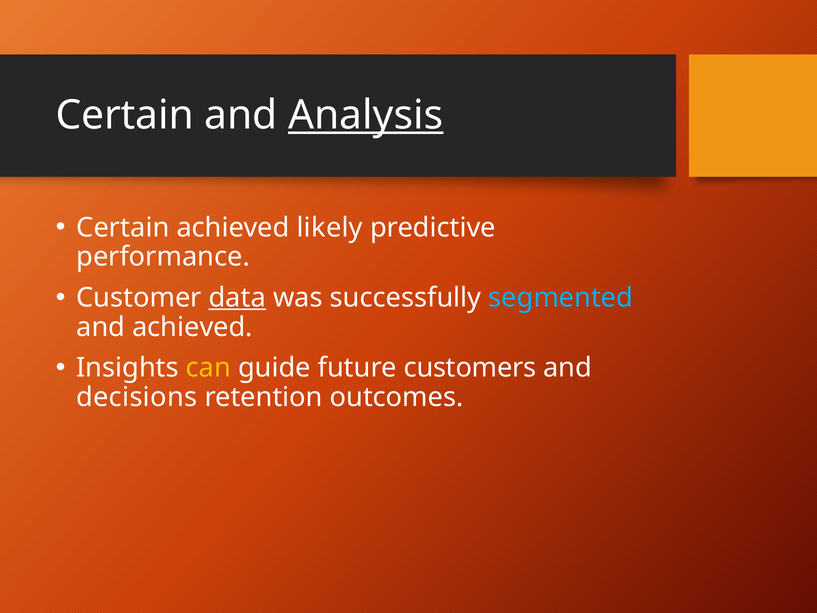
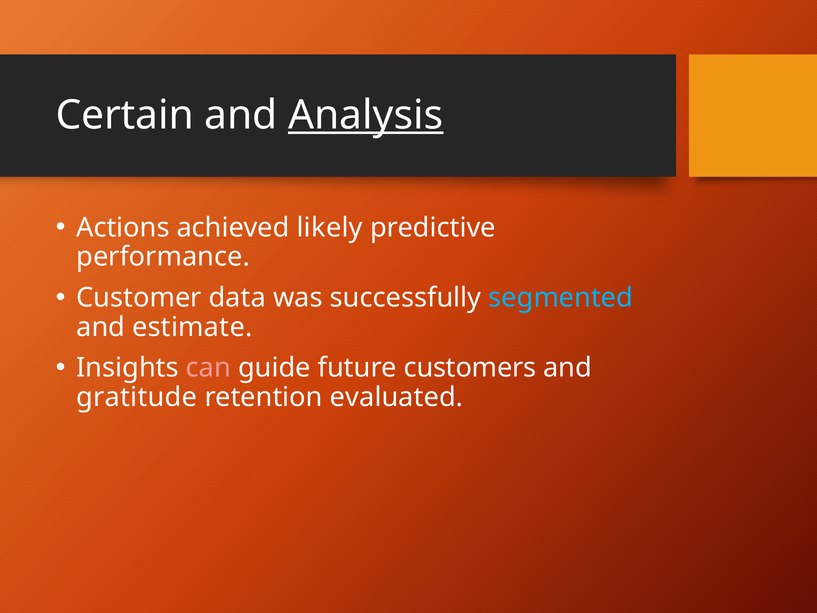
Certain at (123, 227): Certain -> Actions
data underline: present -> none
and achieved: achieved -> estimate
can colour: yellow -> pink
decisions: decisions -> gratitude
outcomes: outcomes -> evaluated
